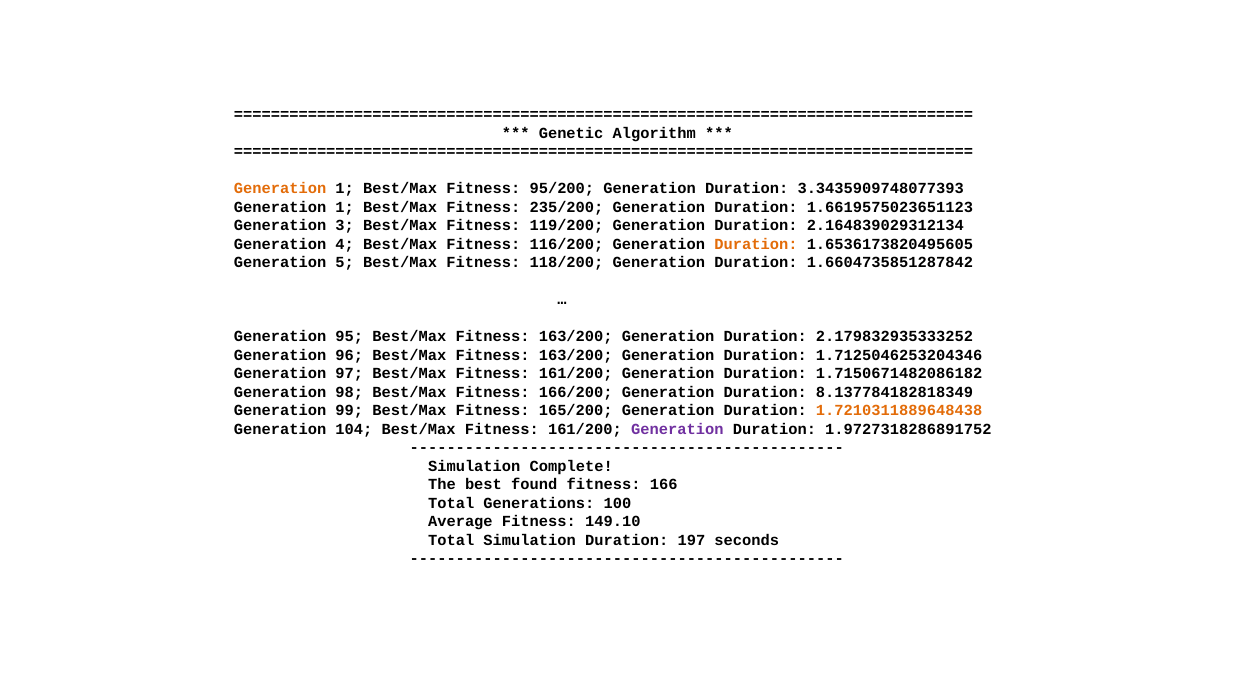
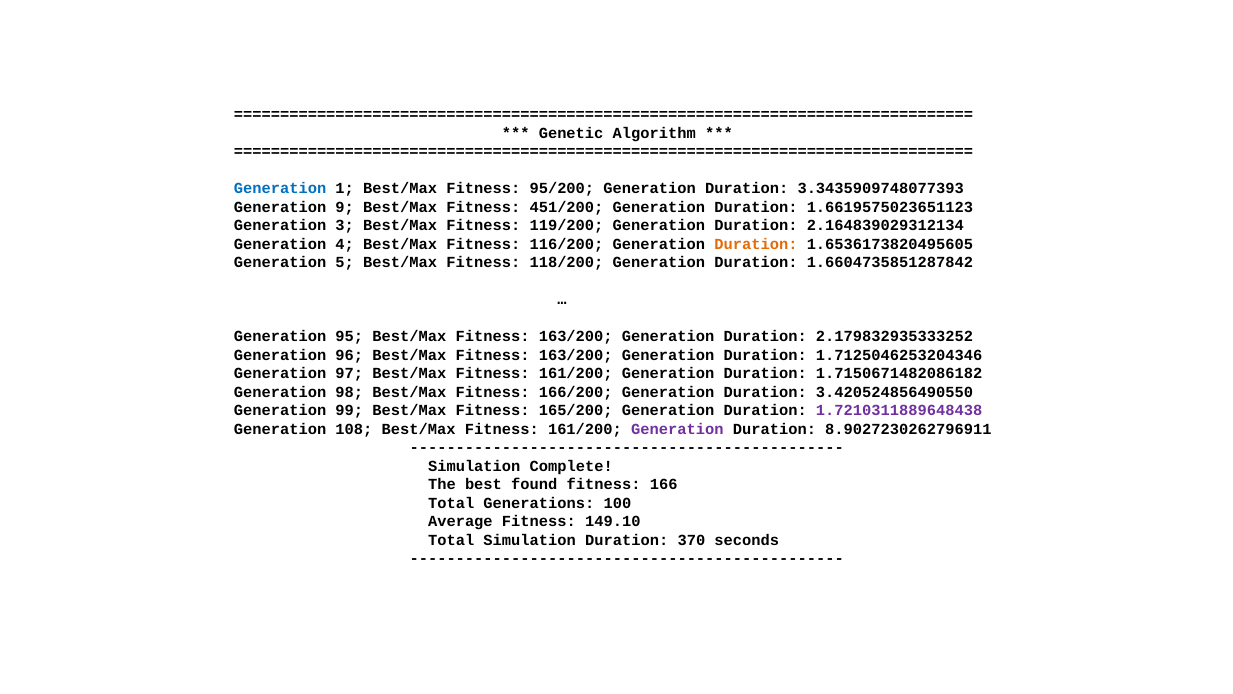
Generation at (280, 188) colour: orange -> blue
1 at (345, 207): 1 -> 9
235/200: 235/200 -> 451/200
8.137784182818349: 8.137784182818349 -> 3.420524856490550
1.7210311889648438 colour: orange -> purple
104: 104 -> 108
1.9727318286891752: 1.9727318286891752 -> 8.9027230262796911
197: 197 -> 370
